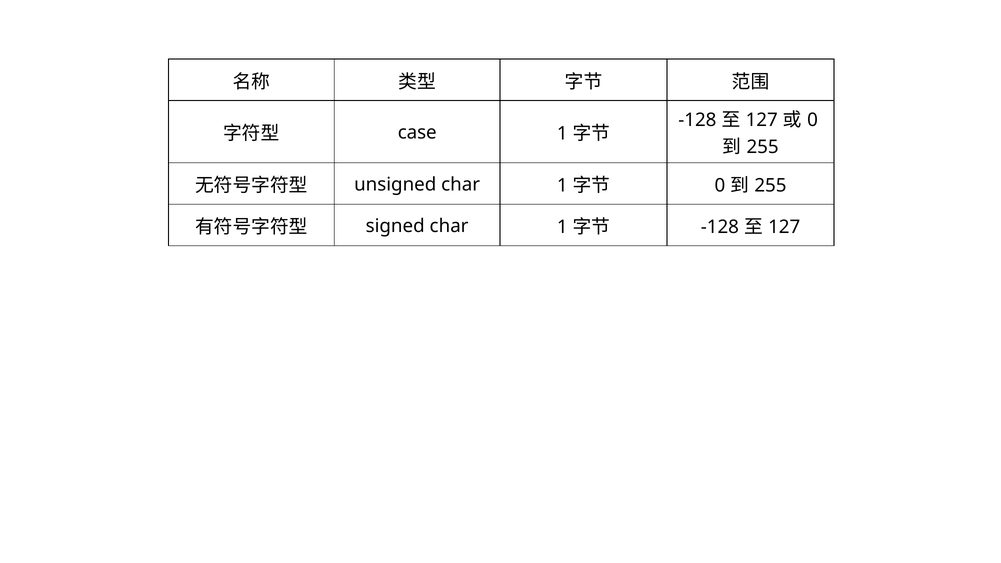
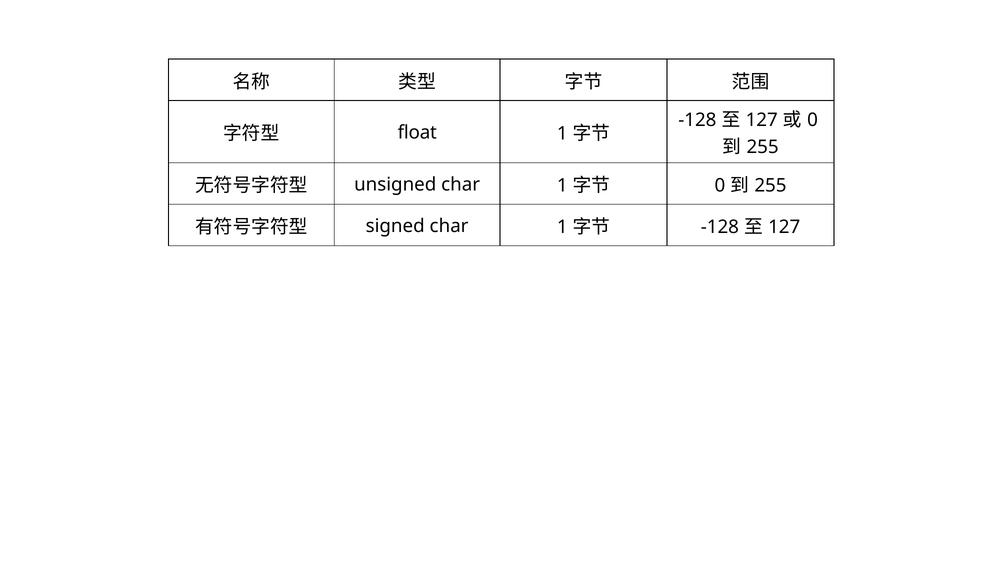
case: case -> float
